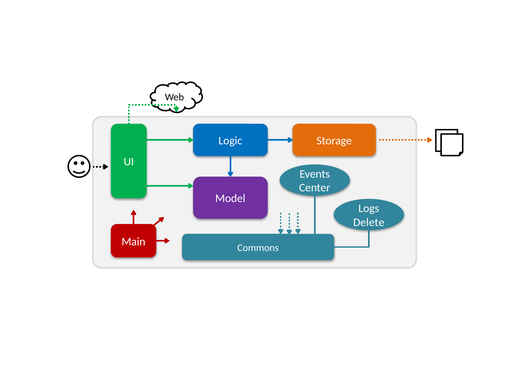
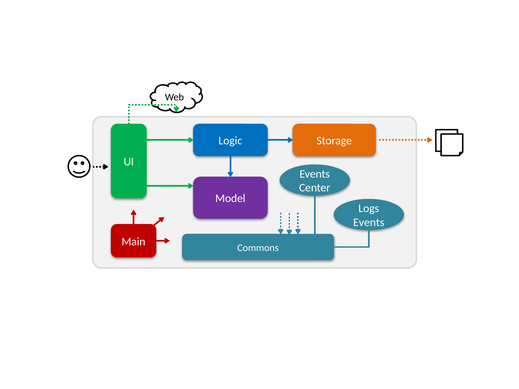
Delete at (369, 222): Delete -> Events
